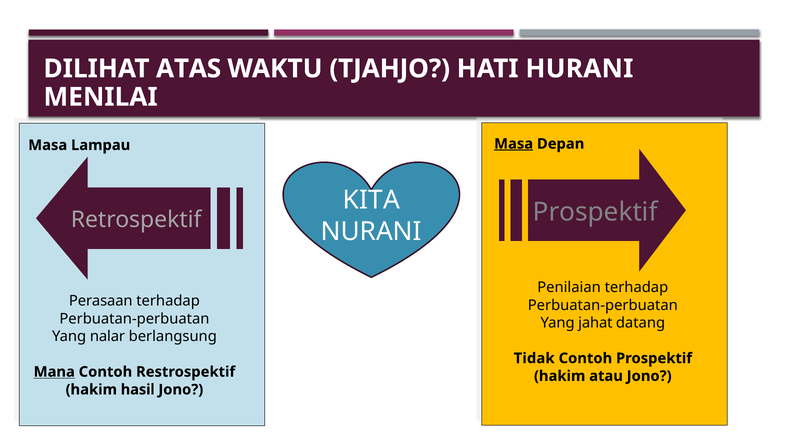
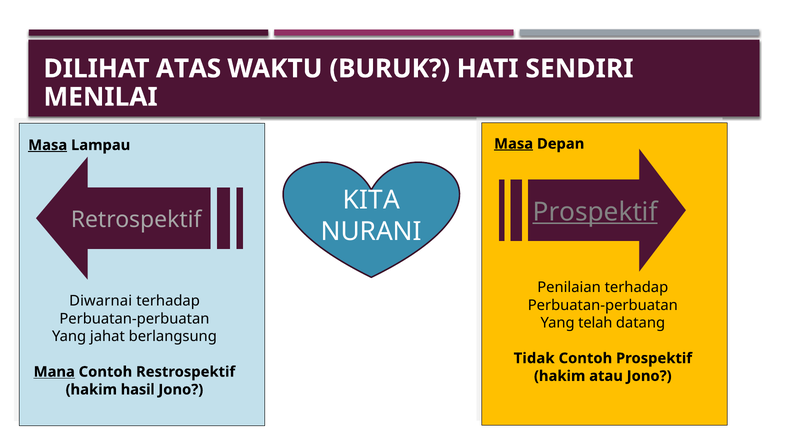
TJAHJO: TJAHJO -> BURUK
HURANI: HURANI -> SENDIRI
Masa at (48, 145) underline: none -> present
Prospektif at (595, 212) underline: none -> present
Perasaan: Perasaan -> Diwarnai
jahat: jahat -> telah
nalar: nalar -> jahat
